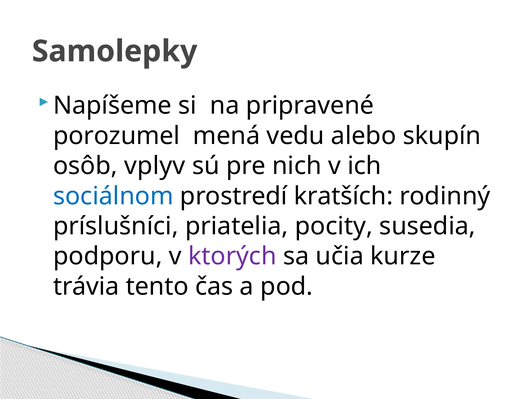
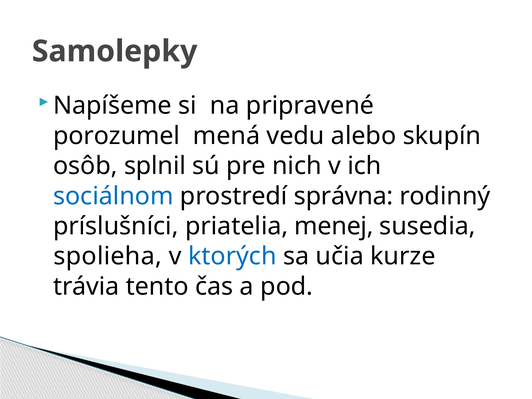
vplyv: vplyv -> splnil
kratších: kratších -> správna
pocity: pocity -> menej
podporu: podporu -> spolieha
ktorých colour: purple -> blue
